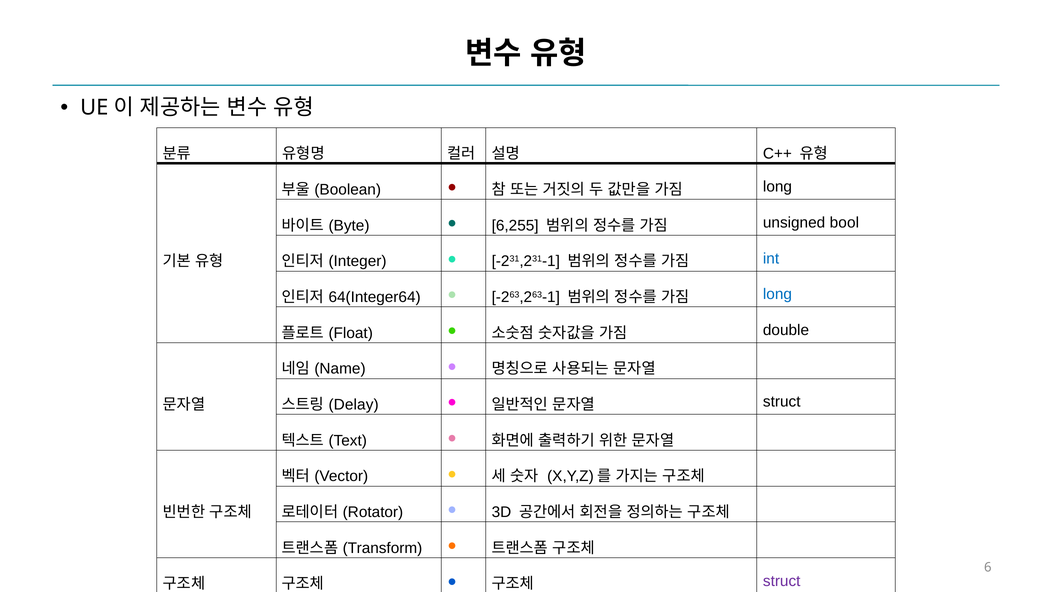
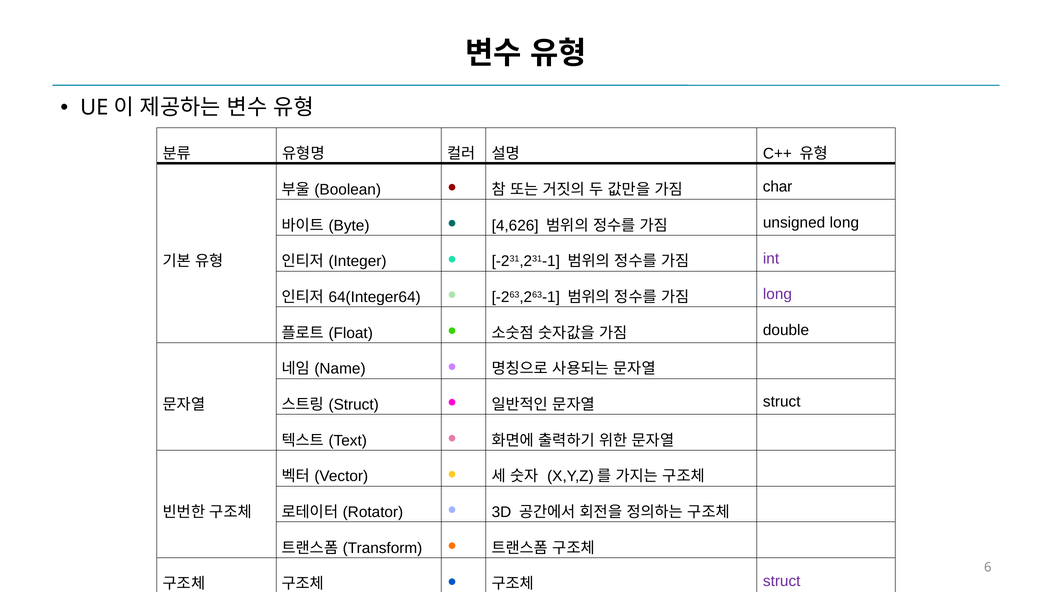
long at (777, 187): long -> char
6,255: 6,255 -> 4,626
unsigned bool: bool -> long
int colour: blue -> purple
long at (777, 294) colour: blue -> purple
Delay at (354, 405): Delay -> Struct
